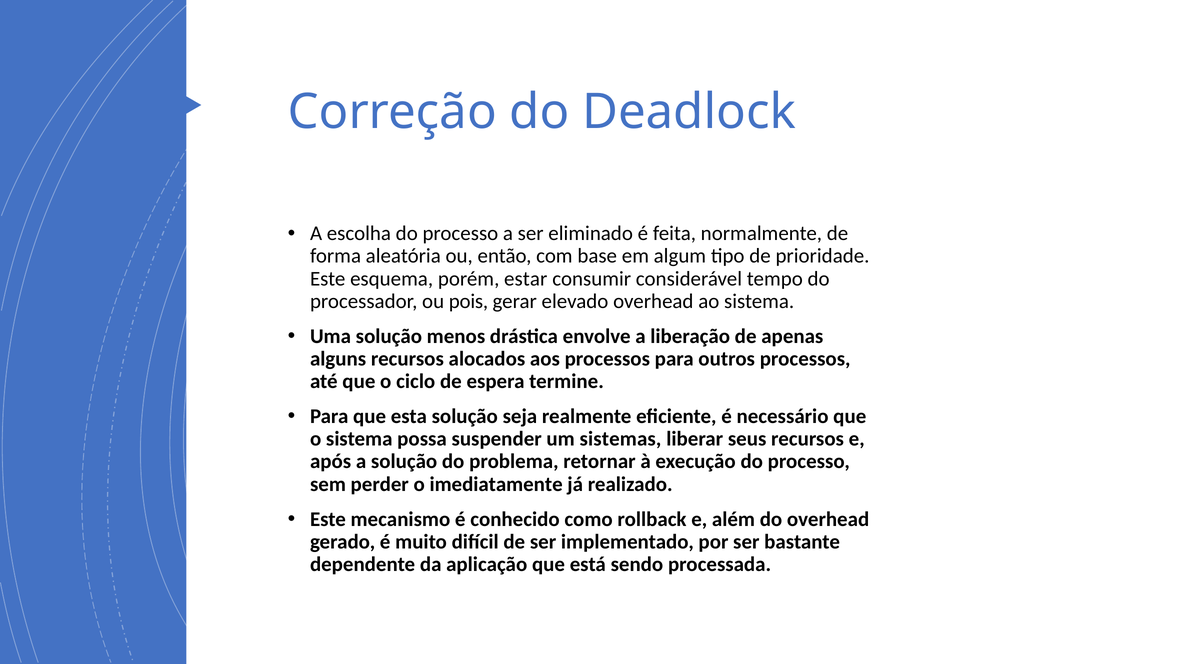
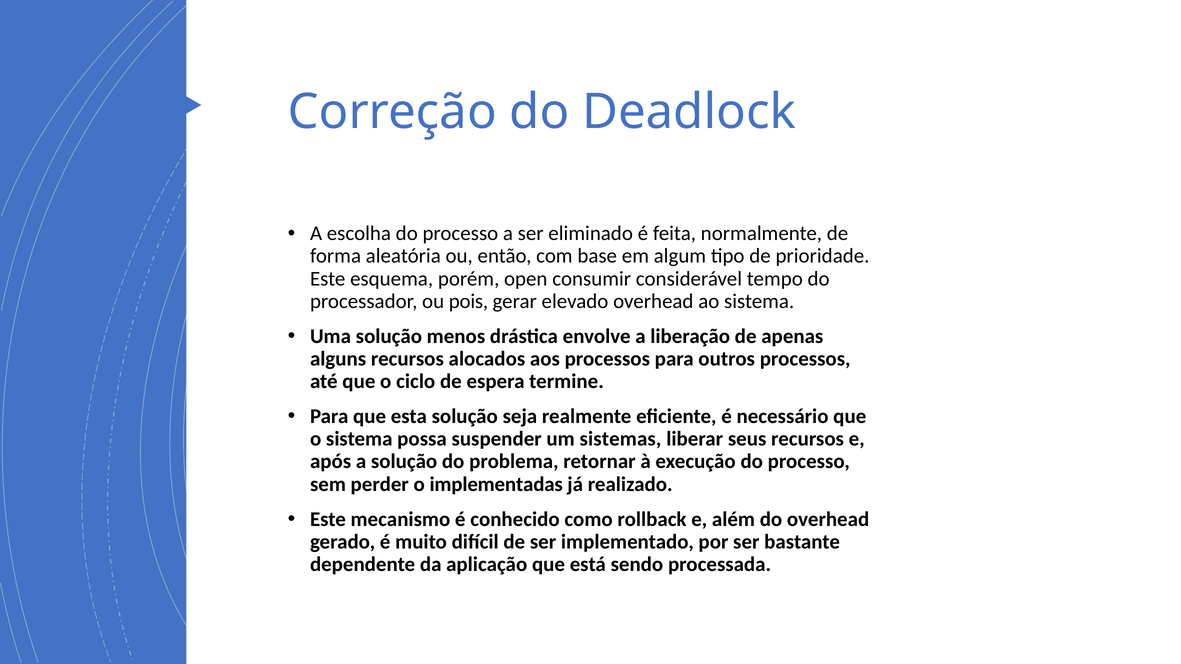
estar: estar -> open
imediatamente: imediatamente -> implementadas
